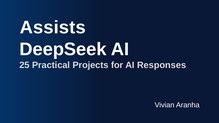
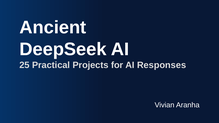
Assists: Assists -> Ancient
